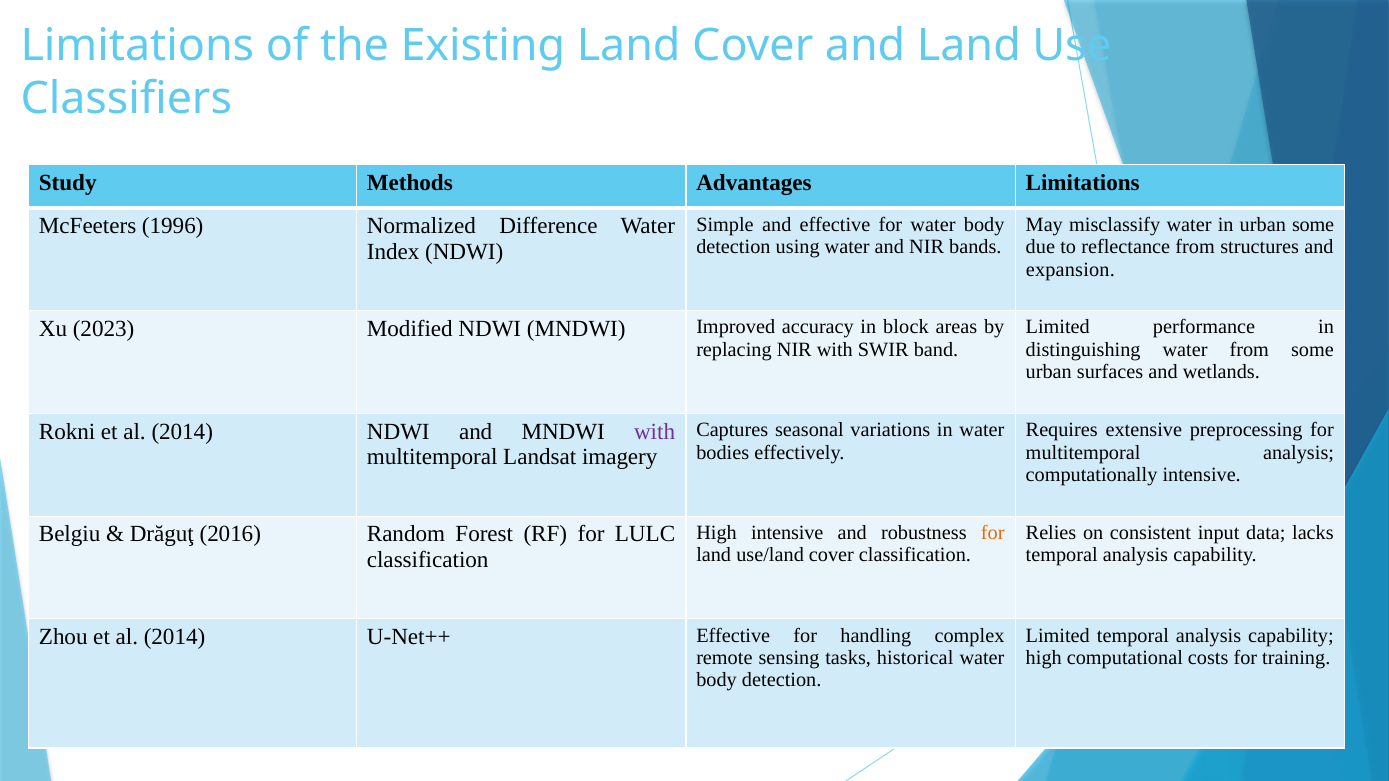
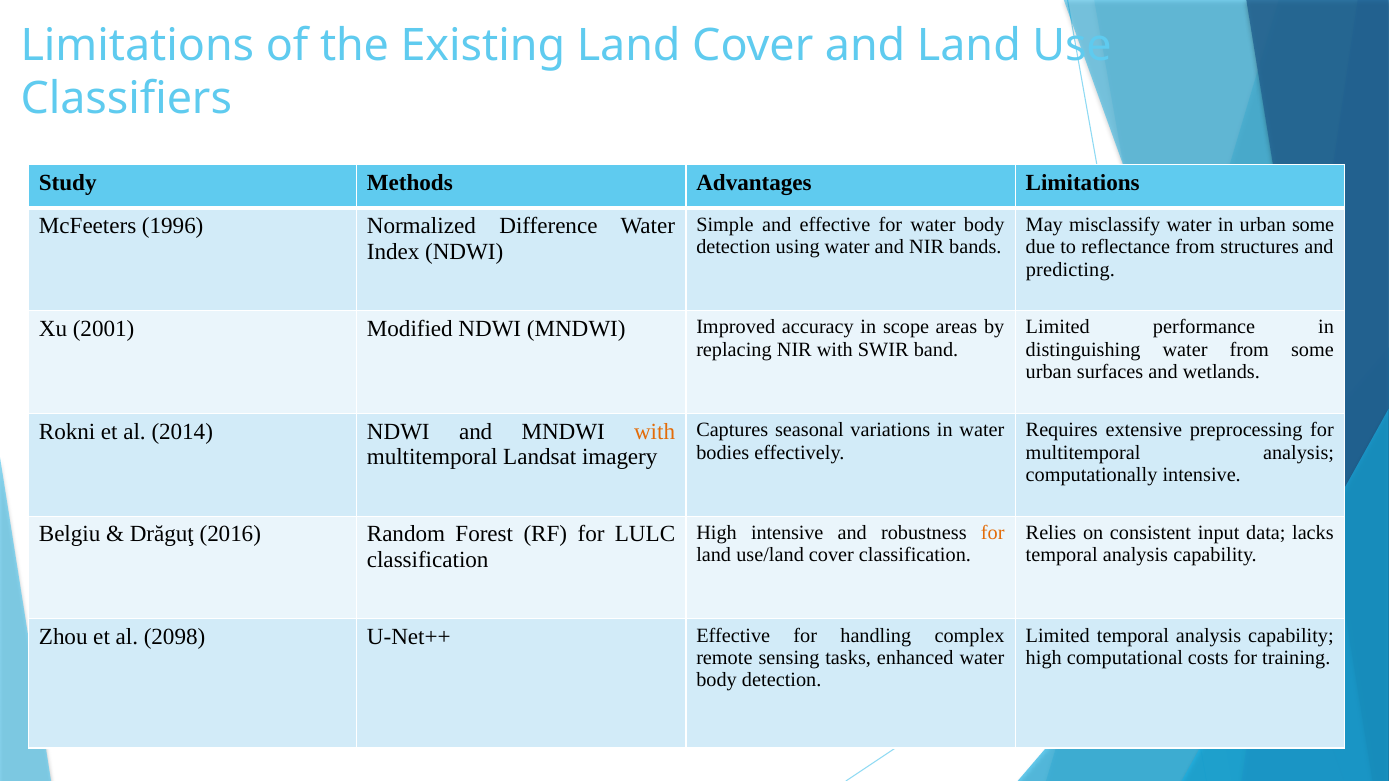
expansion: expansion -> predicting
2023: 2023 -> 2001
block: block -> scope
with at (655, 432) colour: purple -> orange
Zhou et al 2014: 2014 -> 2098
historical: historical -> enhanced
